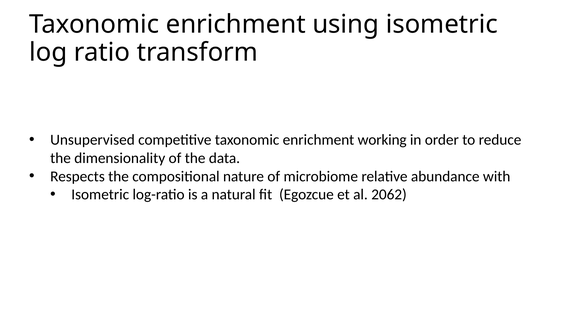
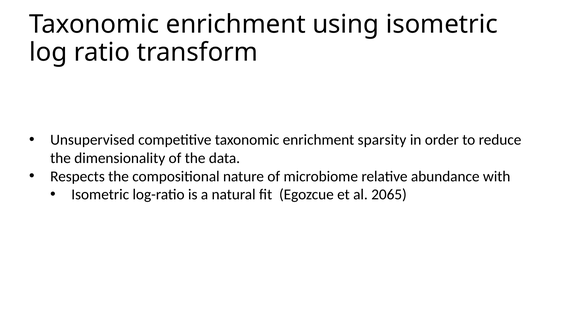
working: working -> sparsity
2062: 2062 -> 2065
